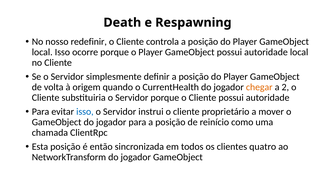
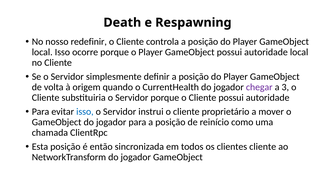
chegar colour: orange -> purple
2: 2 -> 3
clientes quatro: quatro -> cliente
